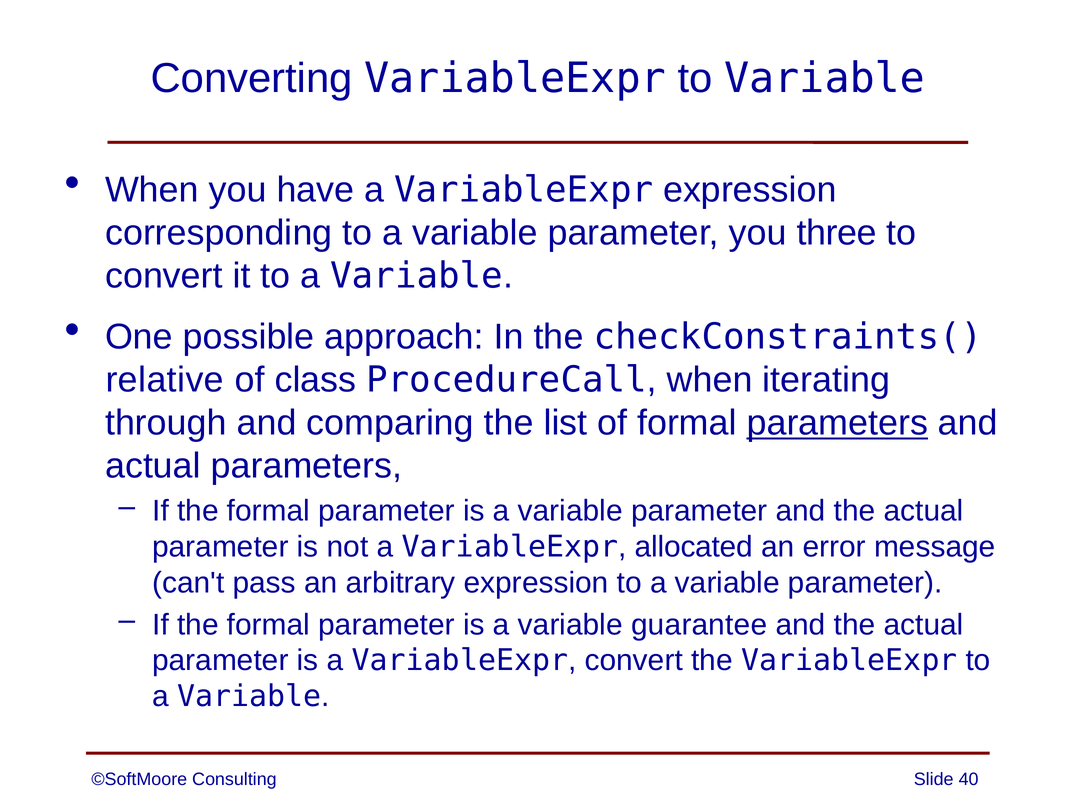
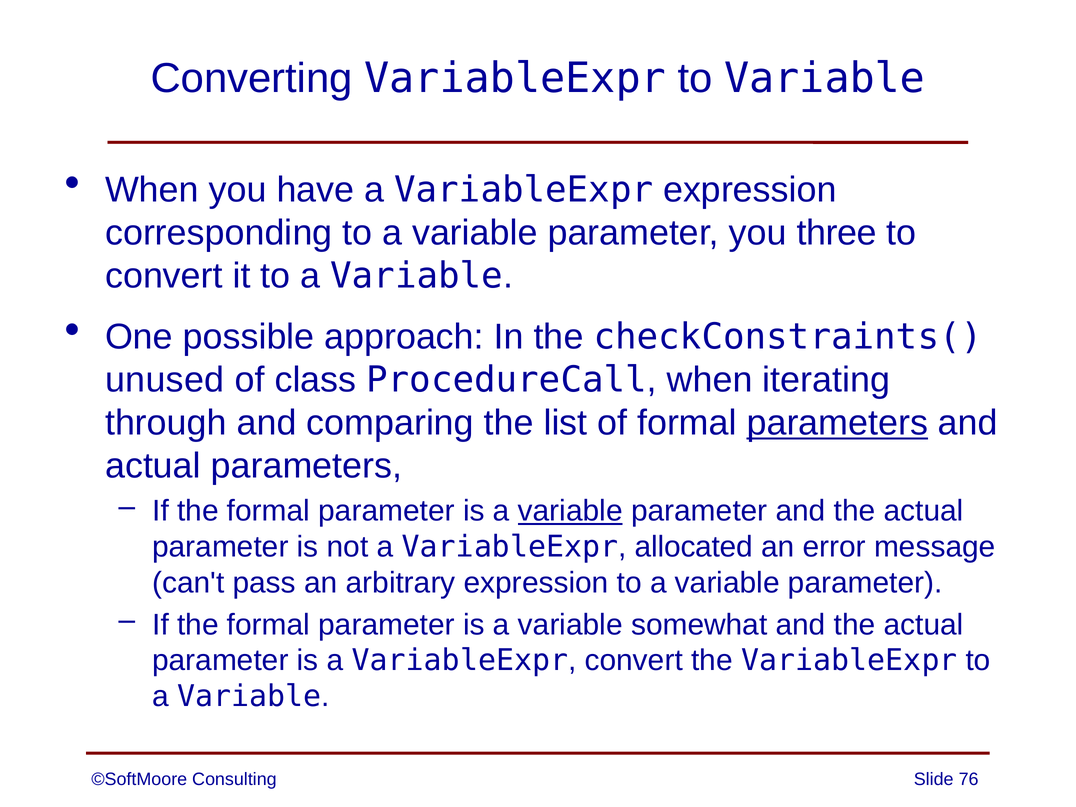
relative: relative -> unused
variable at (570, 511) underline: none -> present
guarantee: guarantee -> somewhat
40: 40 -> 76
